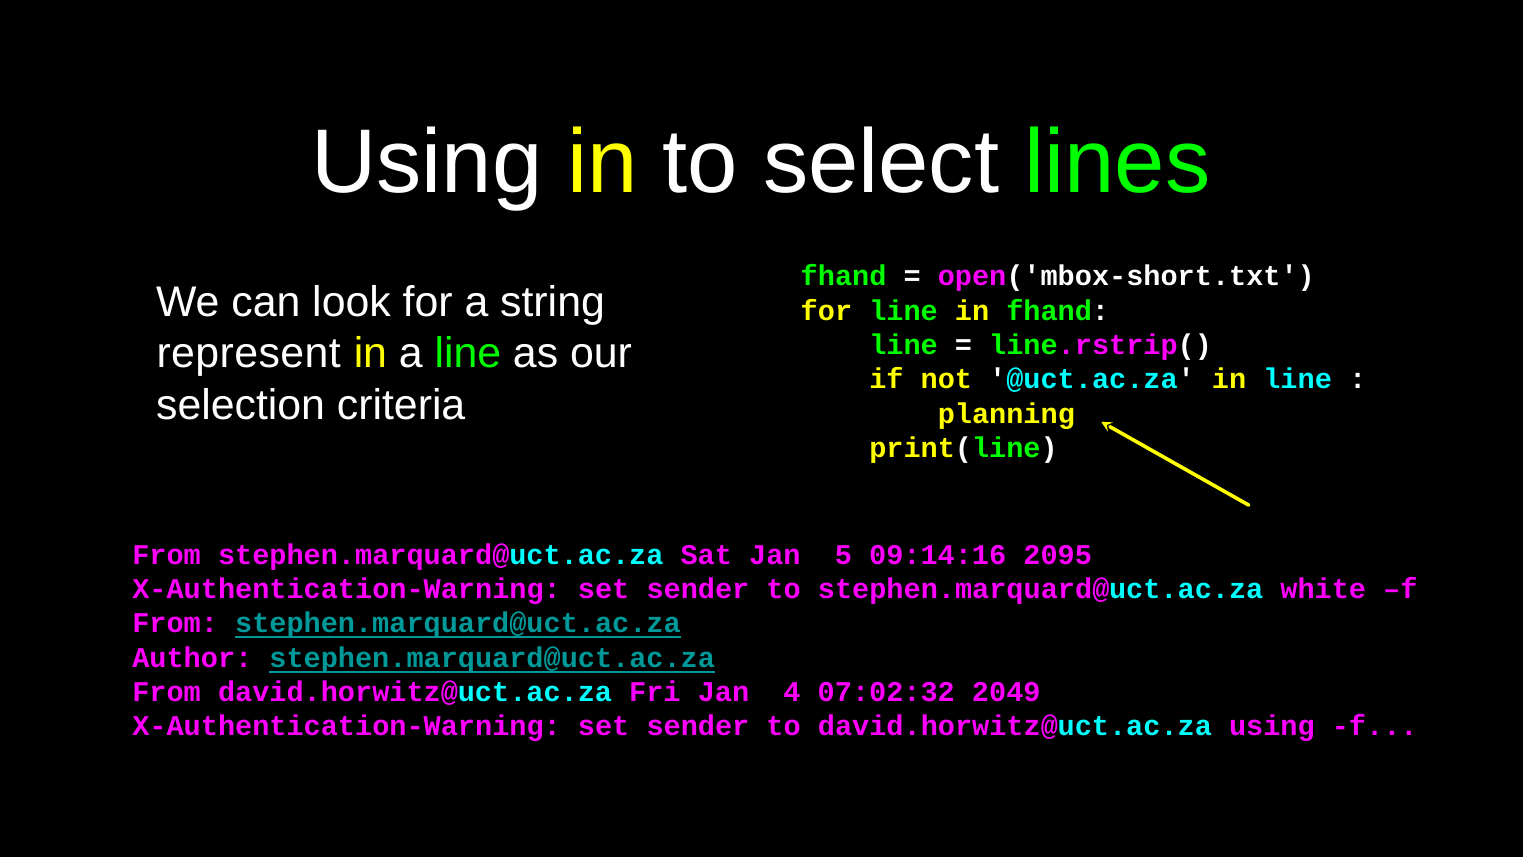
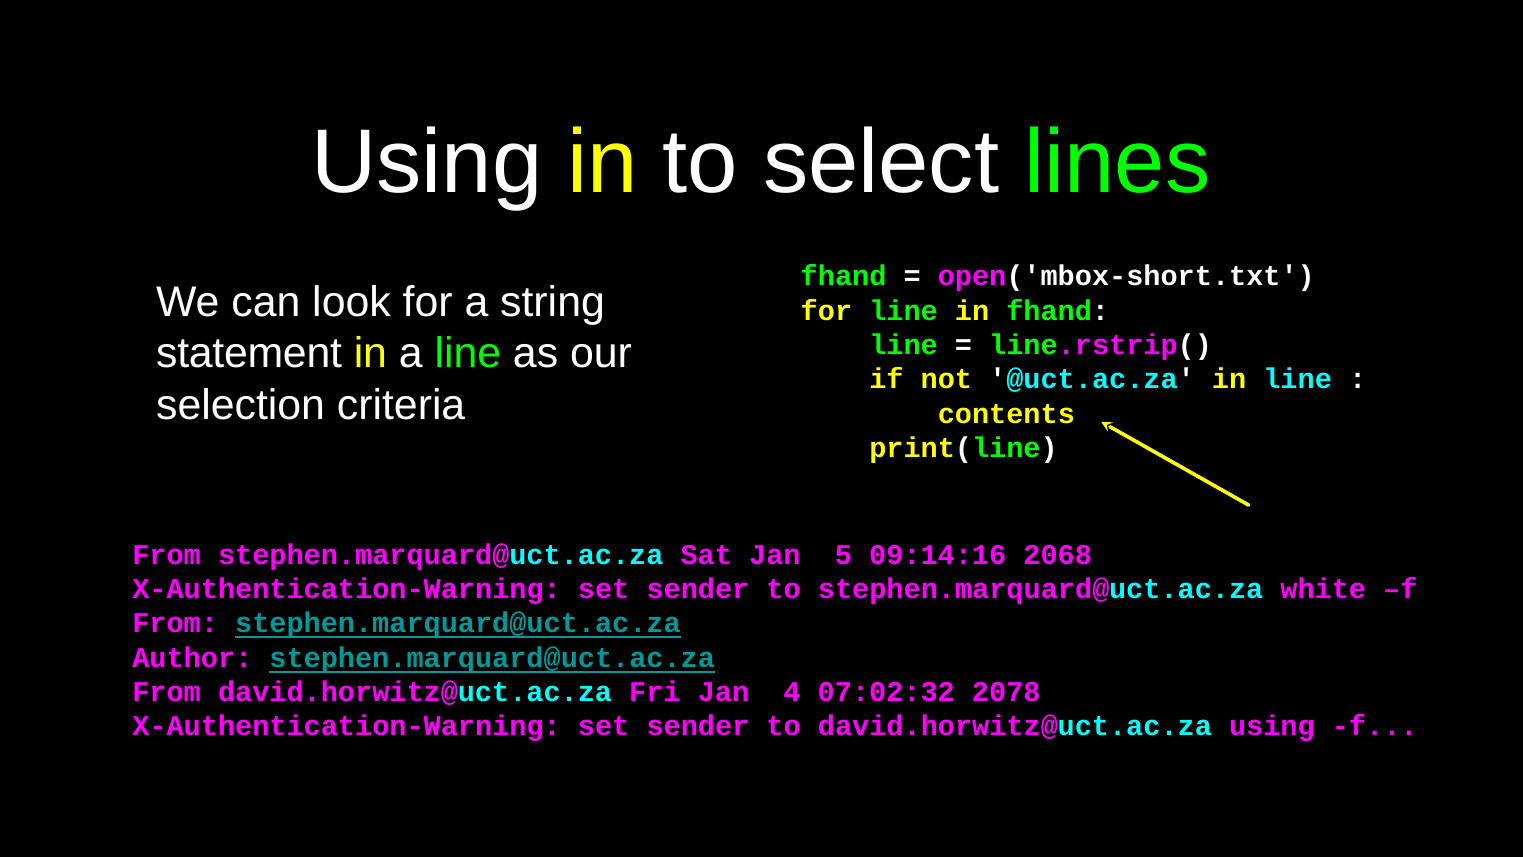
represent: represent -> statement
planning: planning -> contents
2095: 2095 -> 2068
2049: 2049 -> 2078
